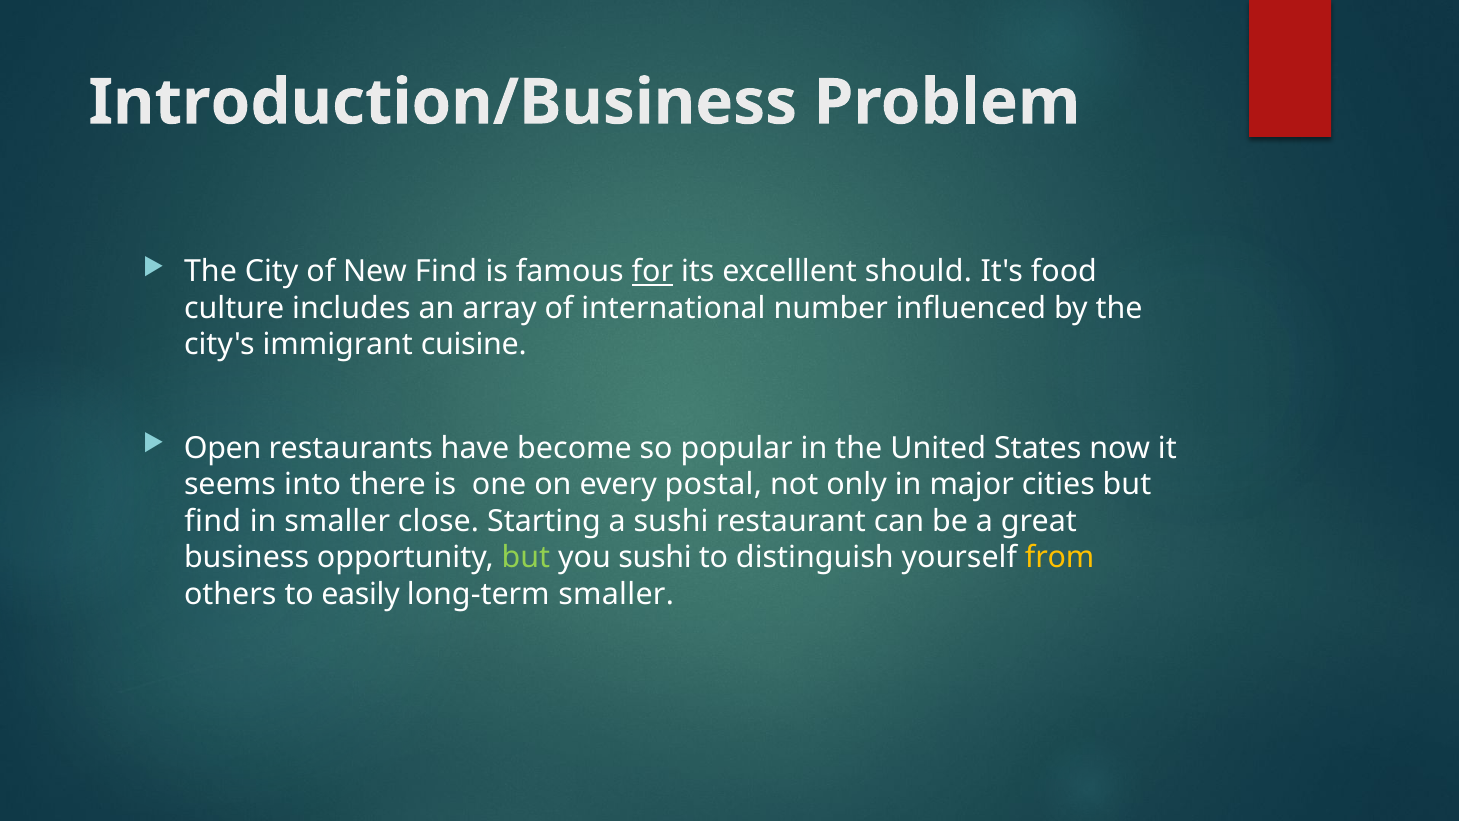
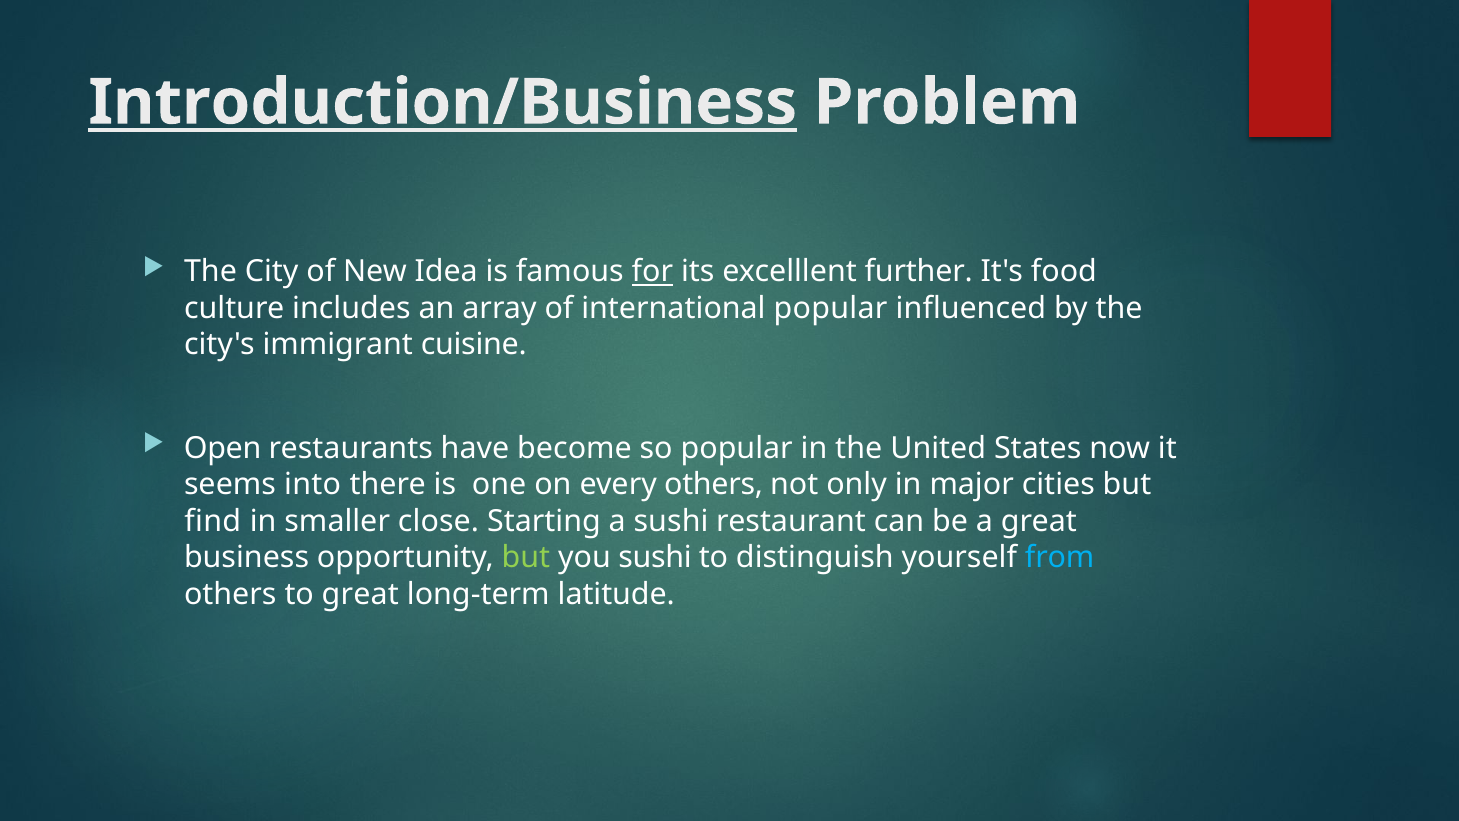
Introduction/Business underline: none -> present
New Find: Find -> Idea
should: should -> further
international number: number -> popular
every postal: postal -> others
from colour: yellow -> light blue
to easily: easily -> great
long-term smaller: smaller -> latitude
